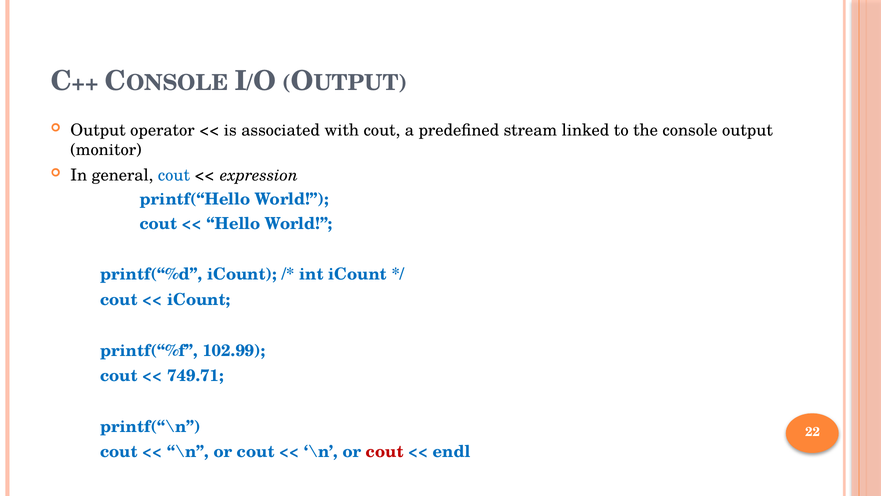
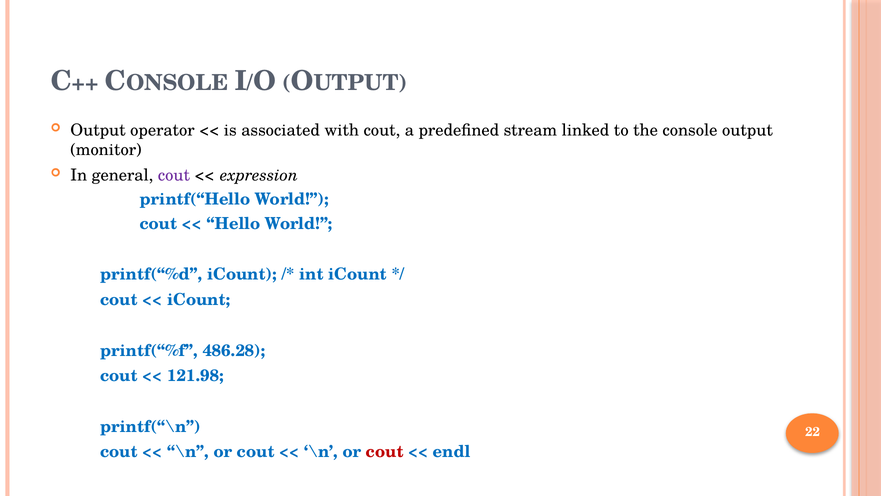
cout at (174, 175) colour: blue -> purple
102.99: 102.99 -> 486.28
749.71: 749.71 -> 121.98
